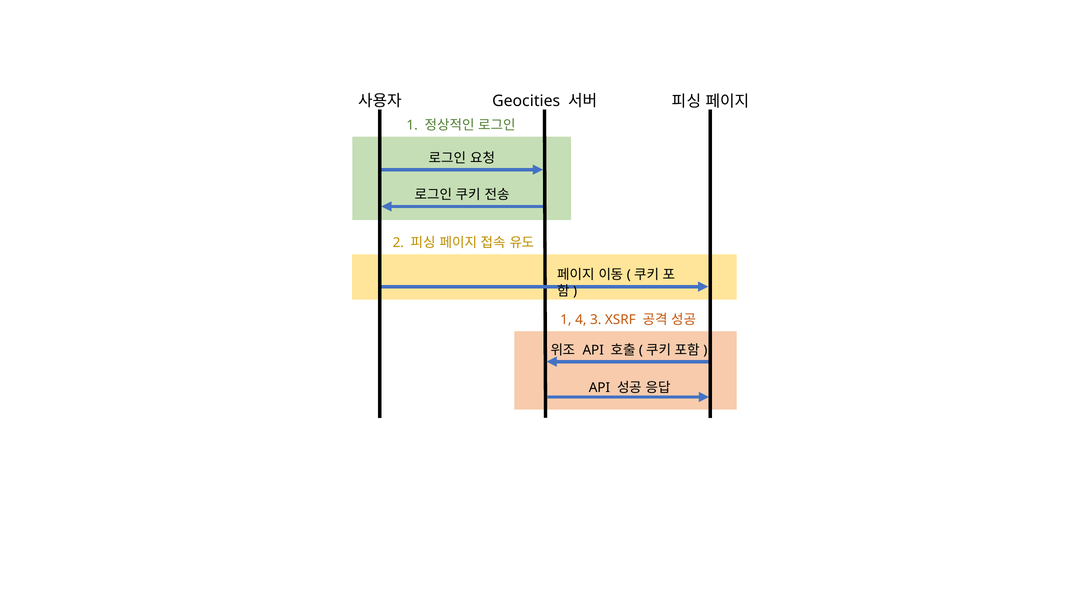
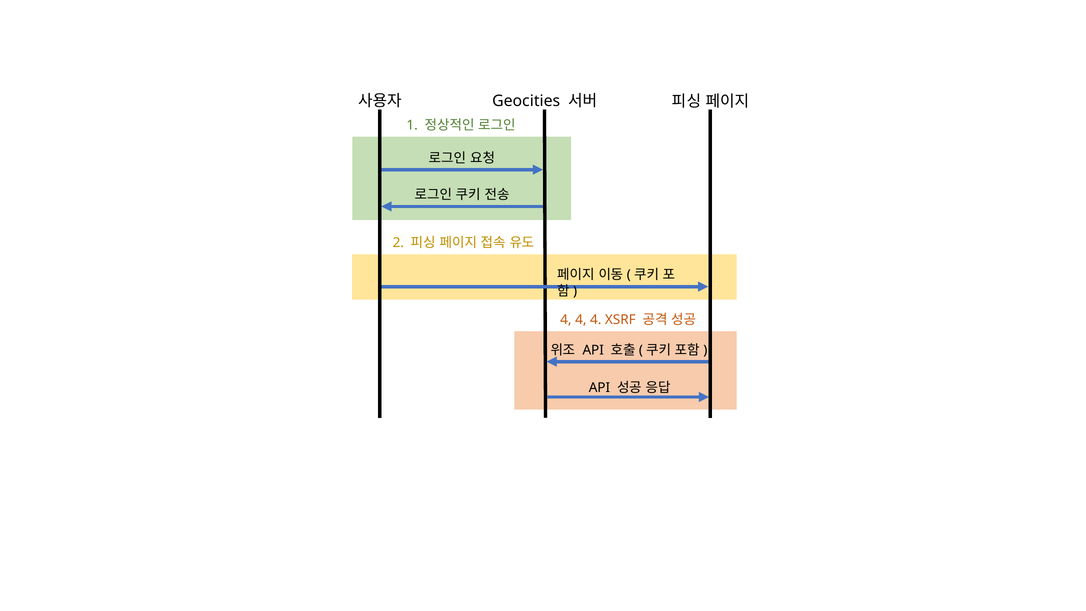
1 at (566, 319): 1 -> 4
3 at (596, 319): 3 -> 4
